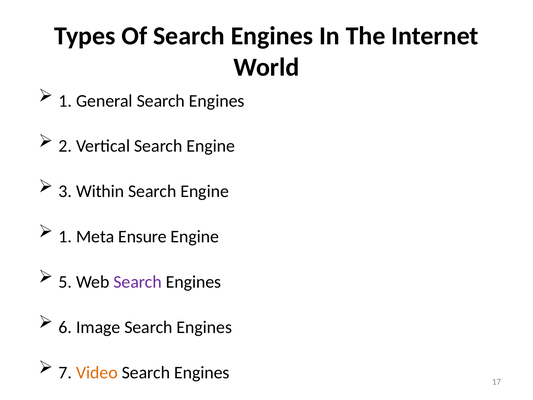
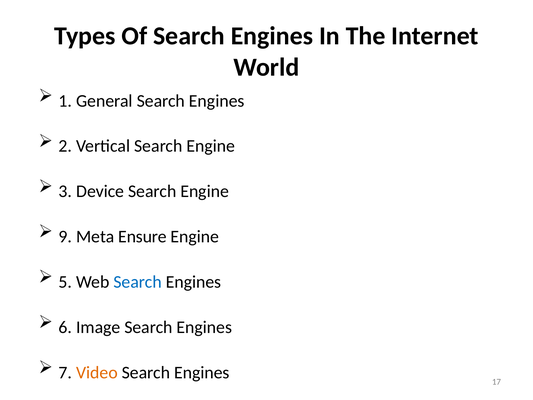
Within: Within -> Device
1 at (65, 237): 1 -> 9
Search at (138, 282) colour: purple -> blue
